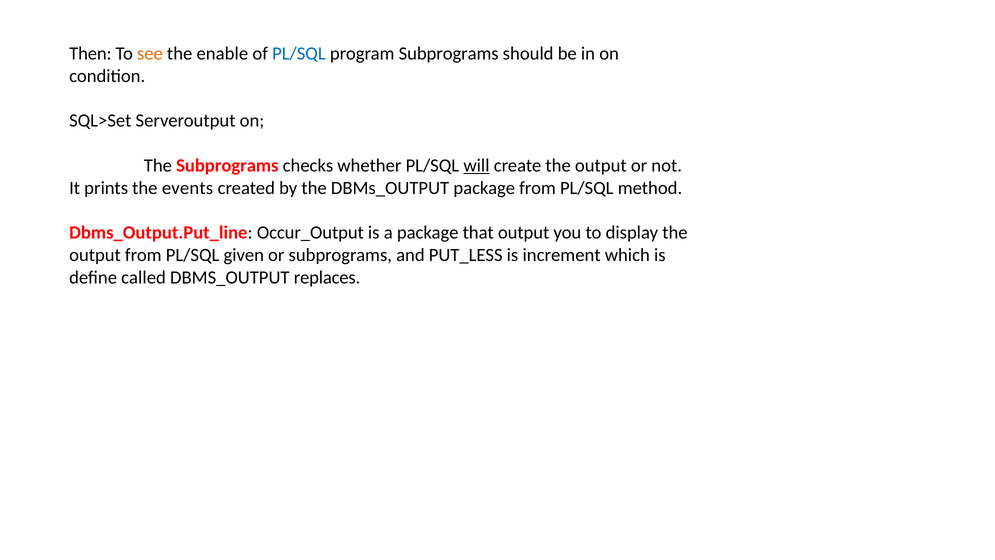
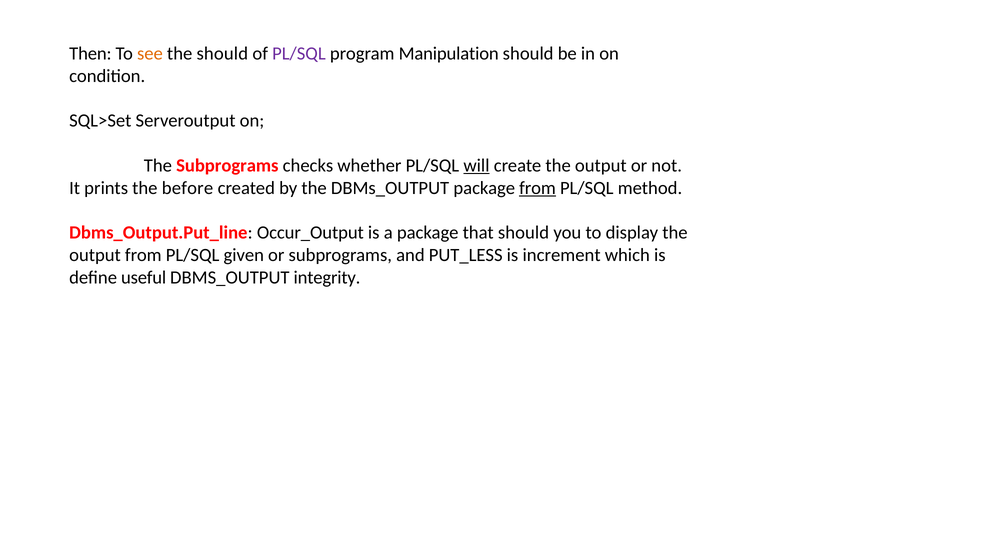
the enable: enable -> should
PL/SQL at (299, 53) colour: blue -> purple
program Subprograms: Subprograms -> Manipulation
events: events -> before
from at (538, 188) underline: none -> present
that output: output -> should
called: called -> useful
replaces: replaces -> integrity
